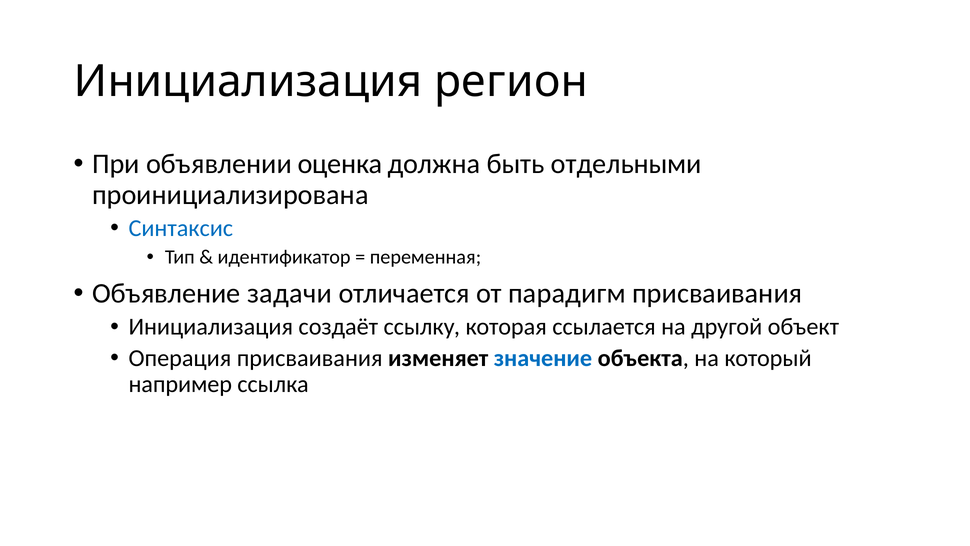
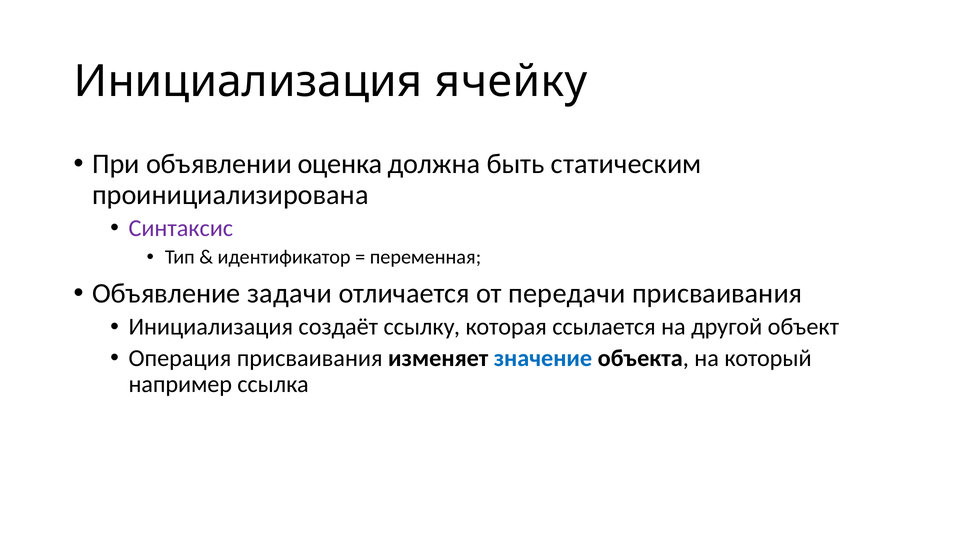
регион: регион -> ячейку
отдельными: отдельными -> статическим
Синтаксис colour: blue -> purple
парадигм: парадигм -> передачи
